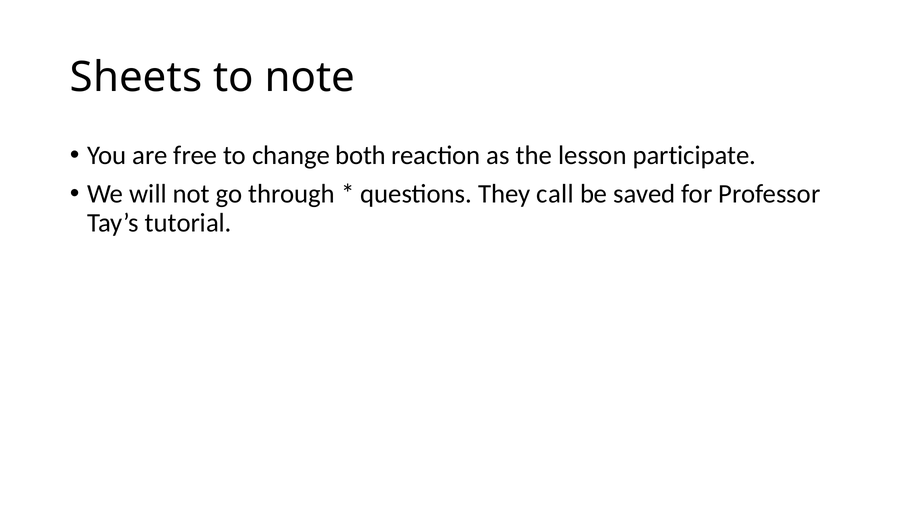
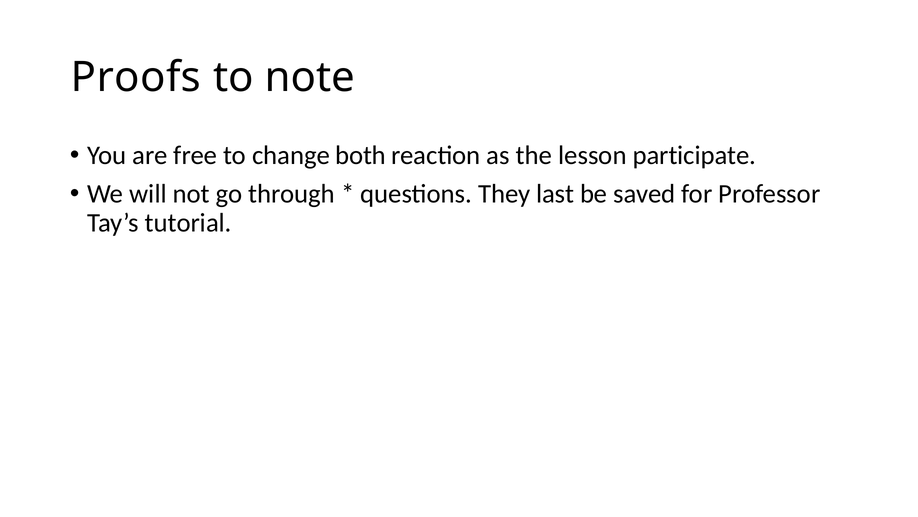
Sheets: Sheets -> Proofs
call: call -> last
